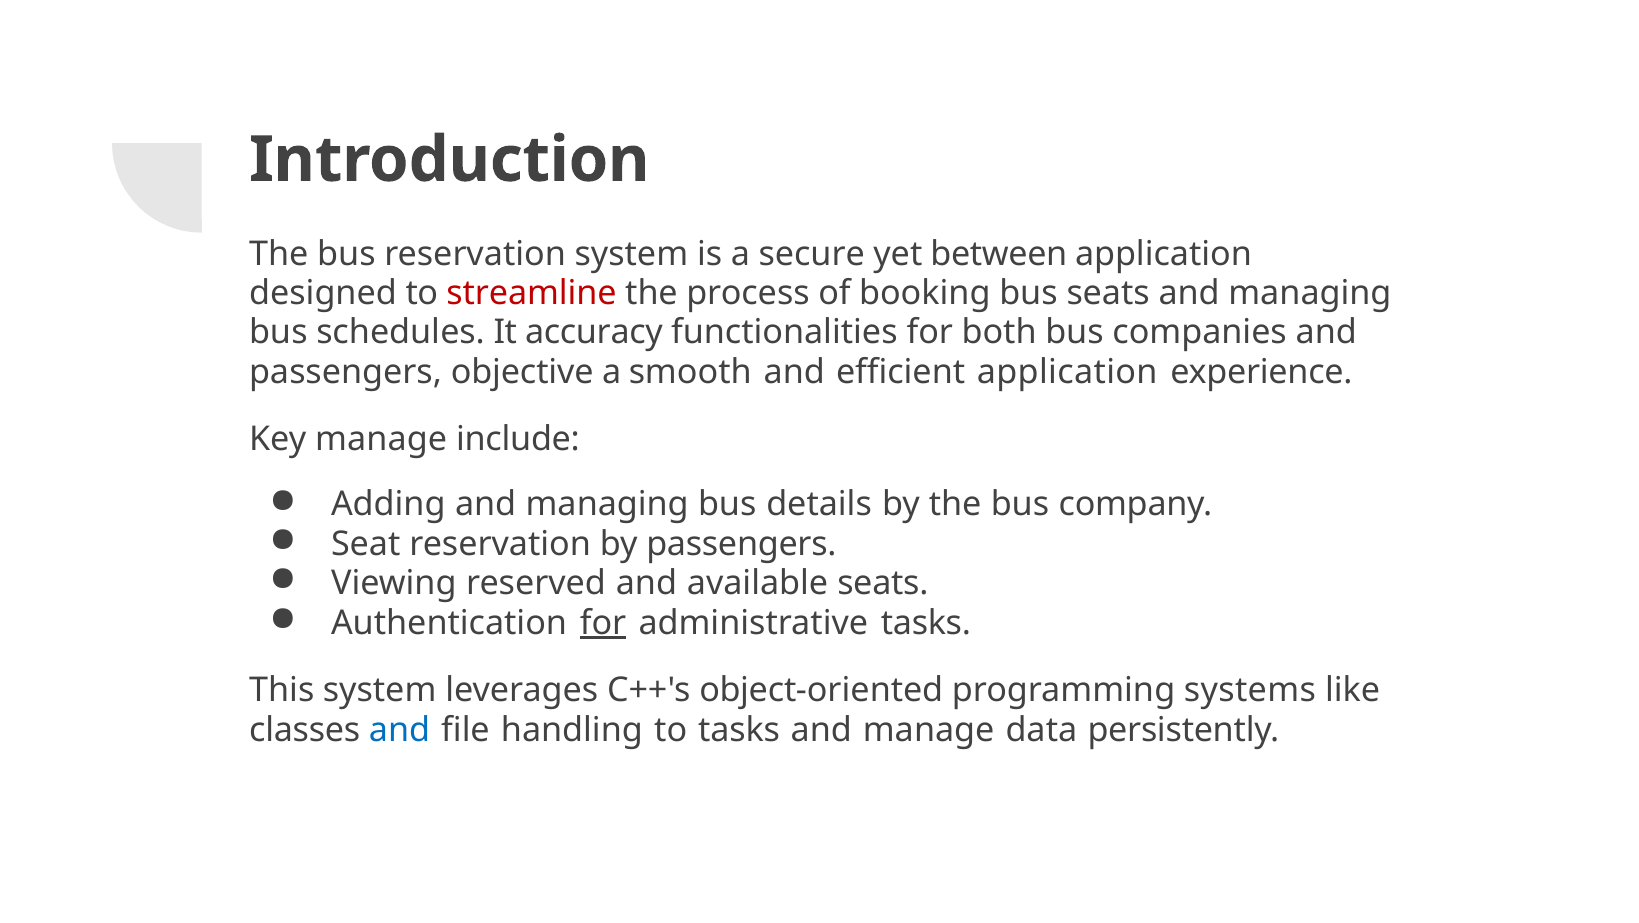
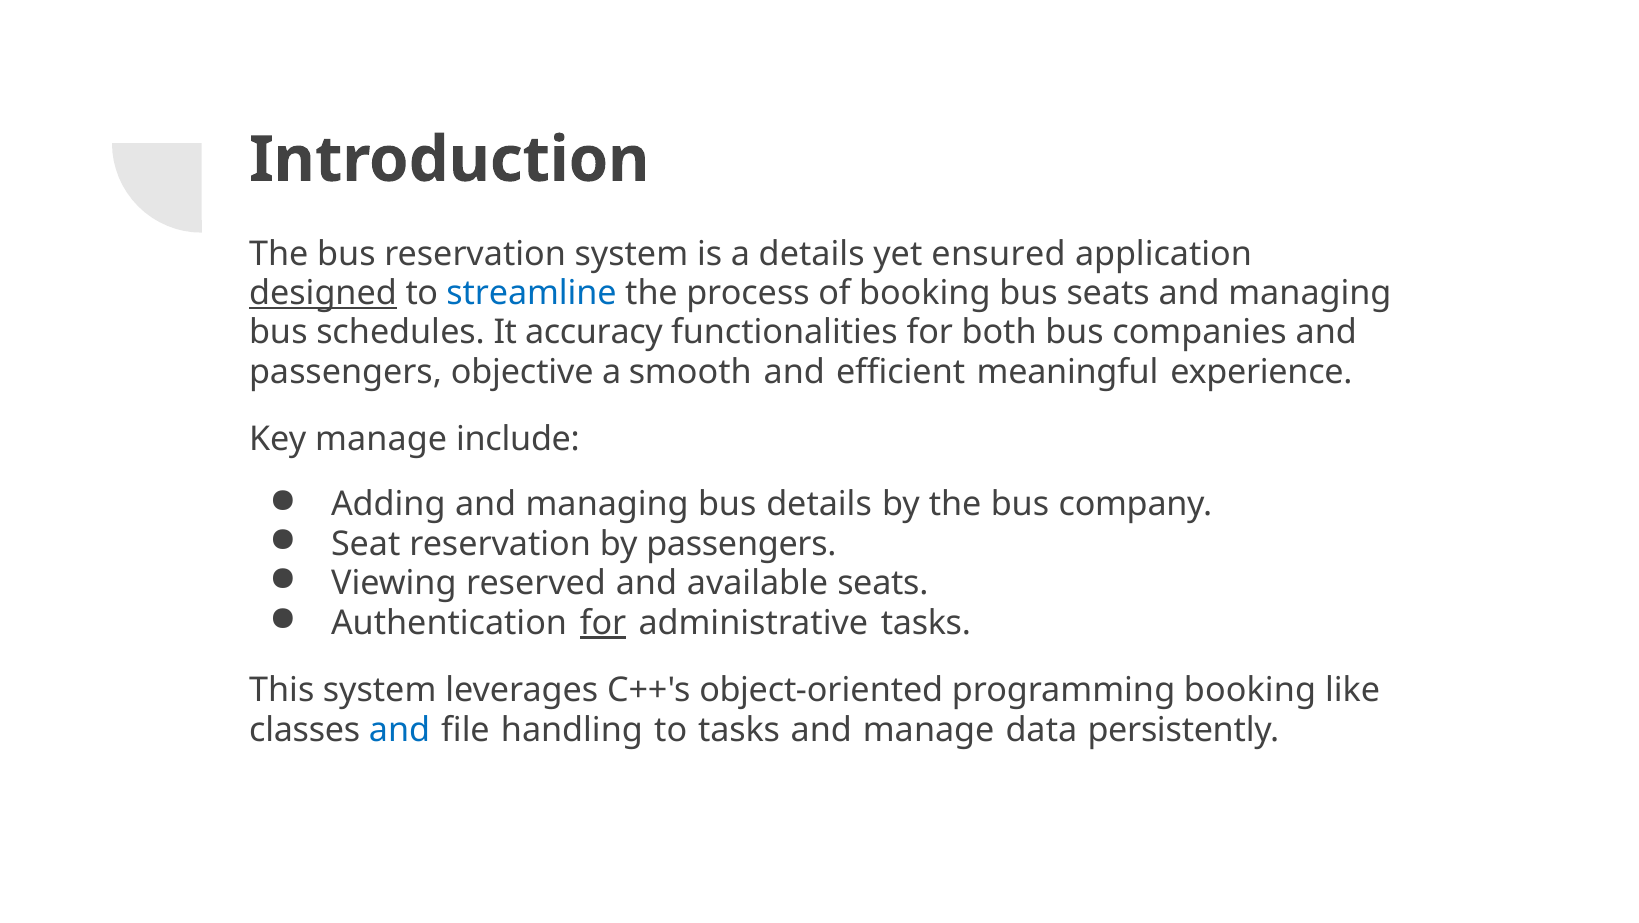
a secure: secure -> details
between: between -> ensured
designed underline: none -> present
streamline colour: red -> blue
efficient application: application -> meaningful
programming systems: systems -> booking
